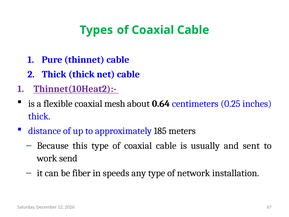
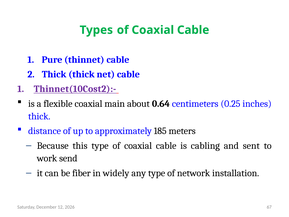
Thinnet(10Heat2):-: Thinnet(10Heat2):- -> Thinnet(10Cost2):-
mesh: mesh -> main
usually: usually -> cabling
speeds: speeds -> widely
